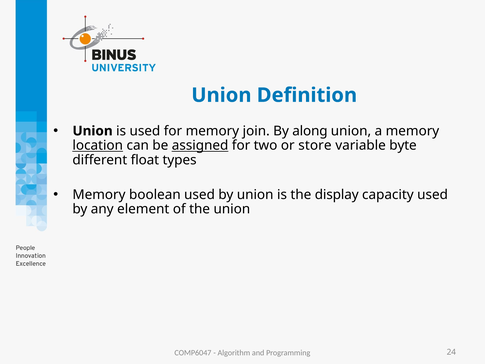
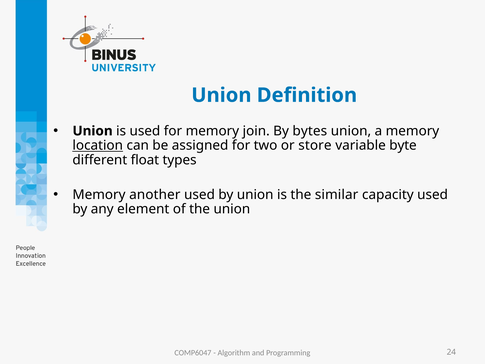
along: along -> bytes
assigned underline: present -> none
boolean: boolean -> another
display: display -> similar
